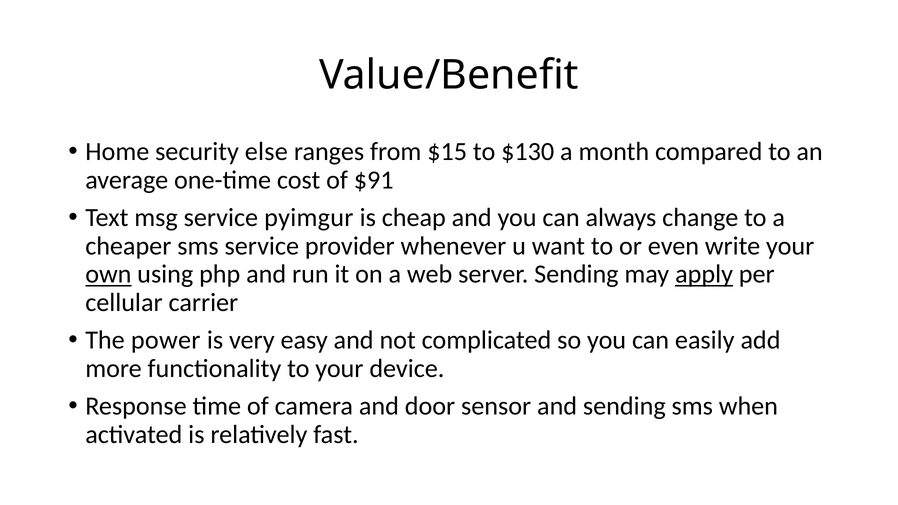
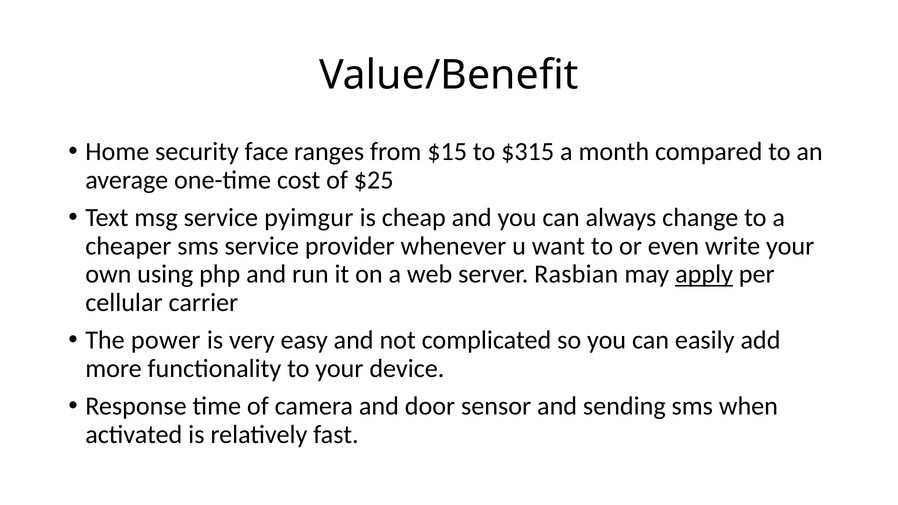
else: else -> face
$130: $130 -> $315
$91: $91 -> $25
own underline: present -> none
server Sending: Sending -> Rasbian
